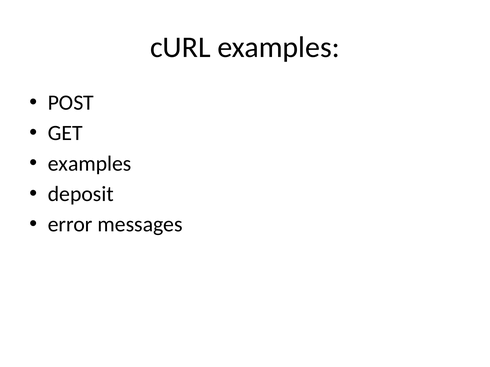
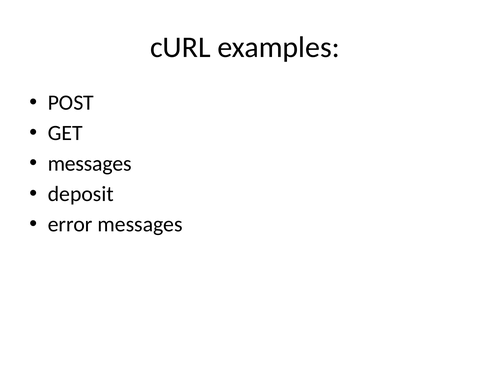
examples at (90, 164): examples -> messages
